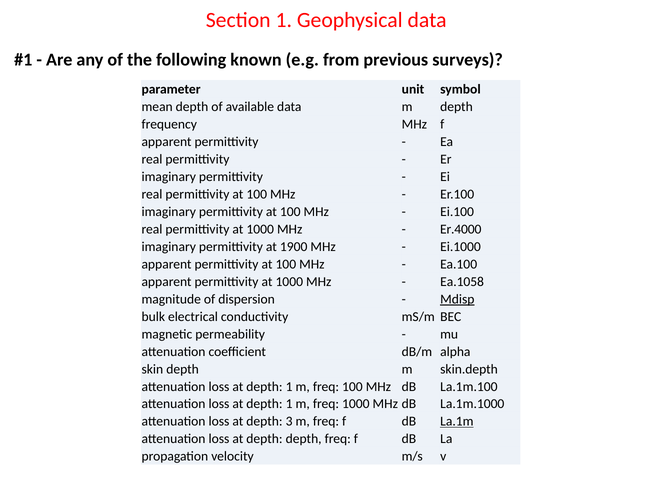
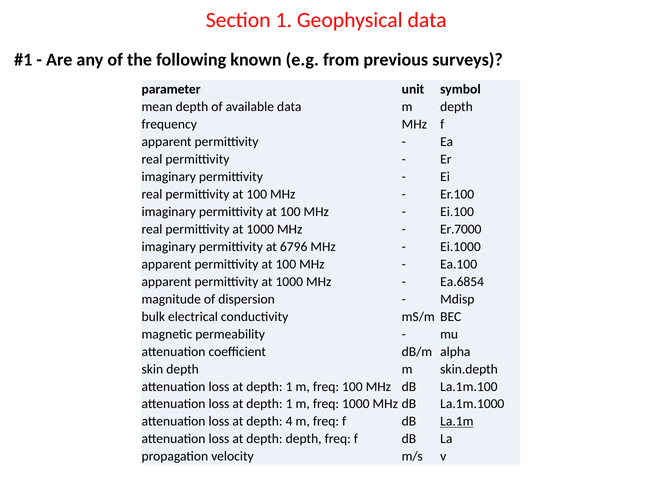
Er.4000: Er.4000 -> Er.7000
1900: 1900 -> 6796
Ea.1058: Ea.1058 -> Ea.6854
Mdisp underline: present -> none
3: 3 -> 4
